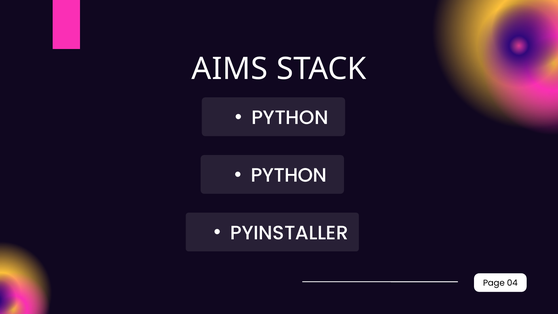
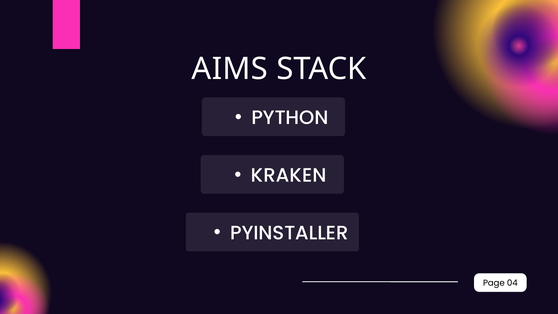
PYTHON at (289, 175): PYTHON -> KRAKEN
